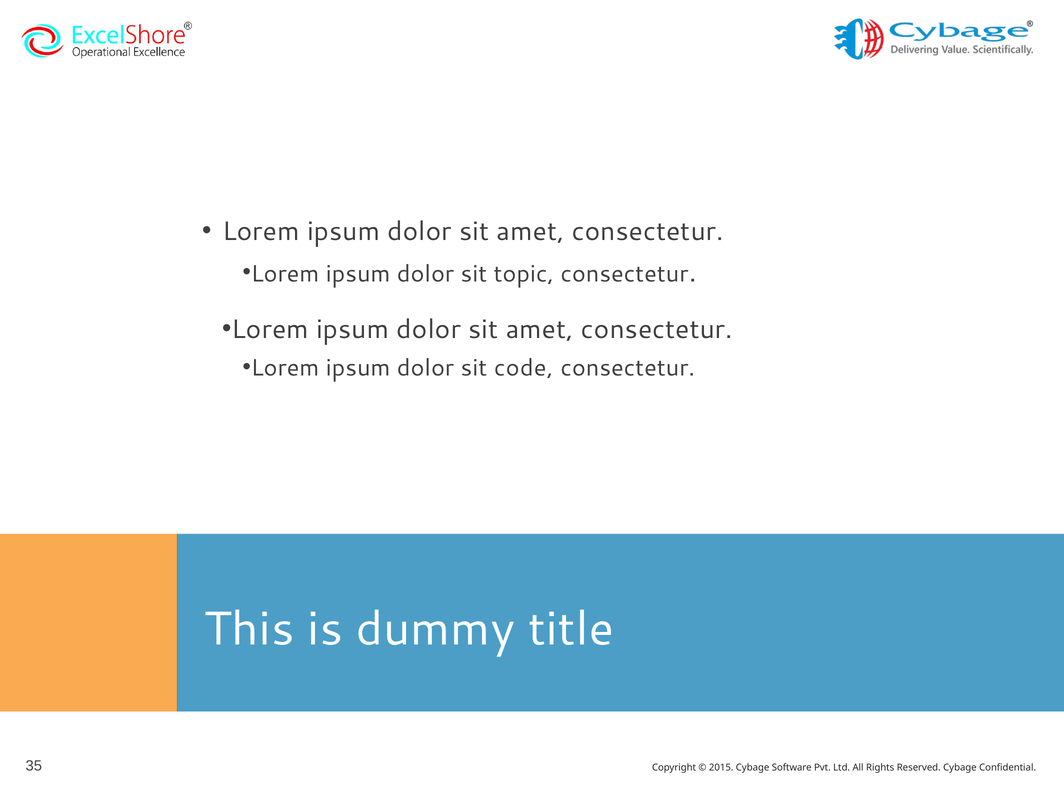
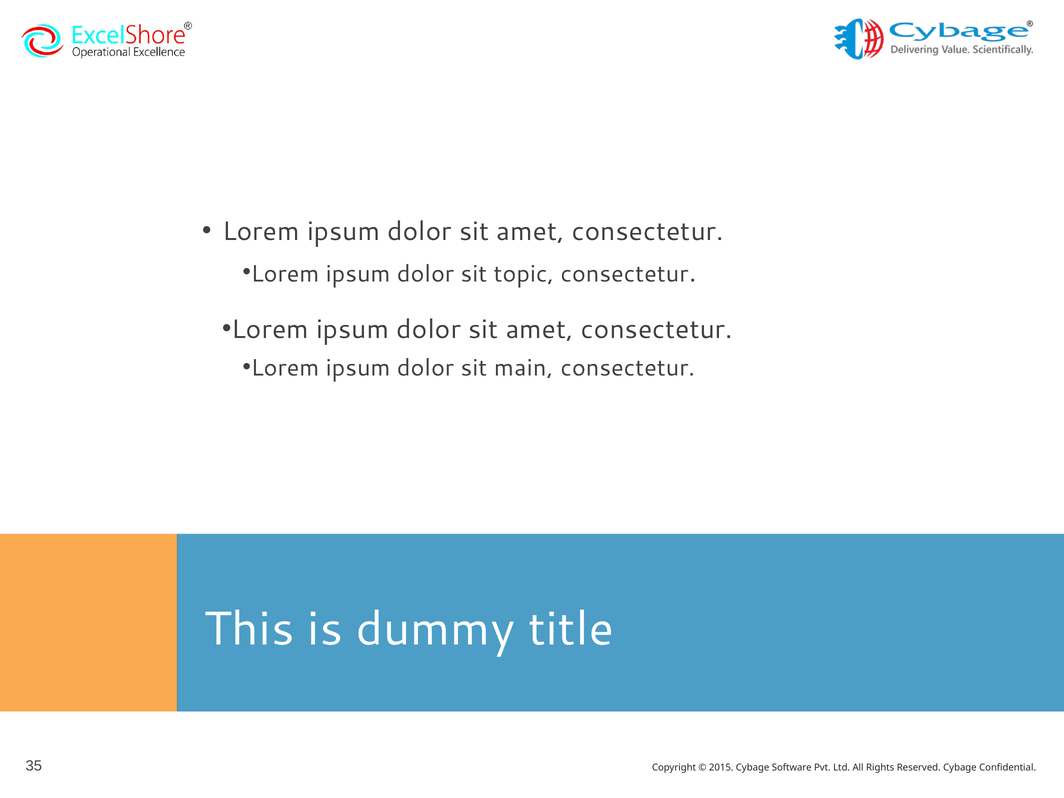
code: code -> main
